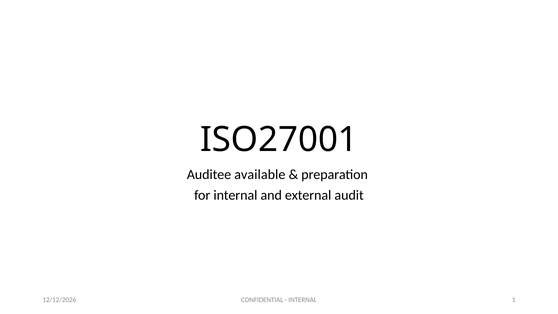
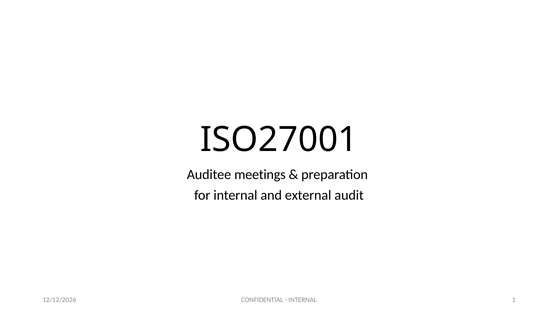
available: available -> meetings
